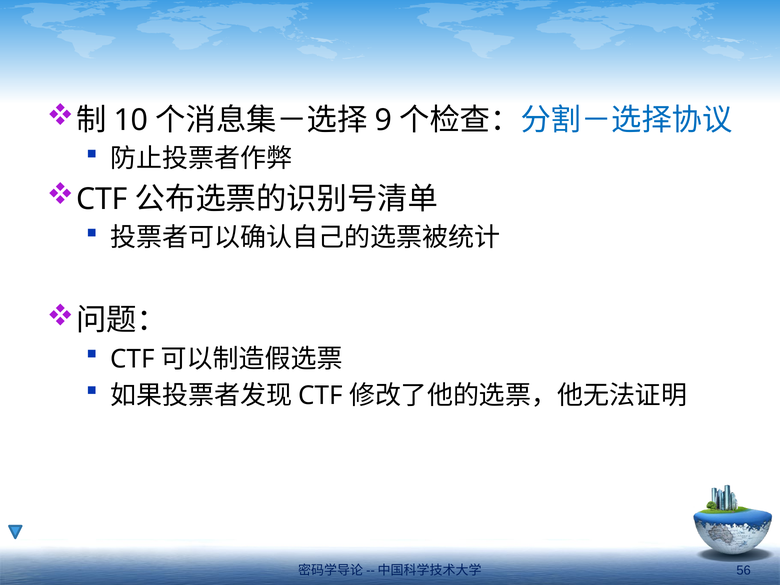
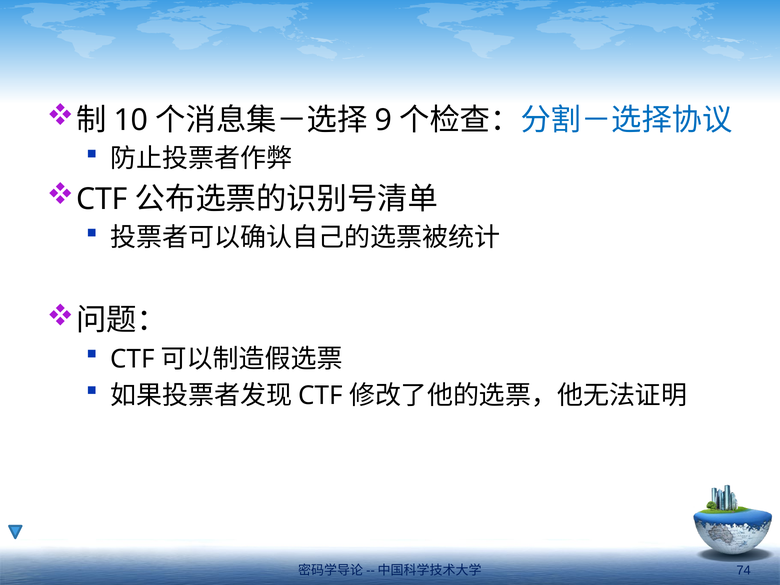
56: 56 -> 74
